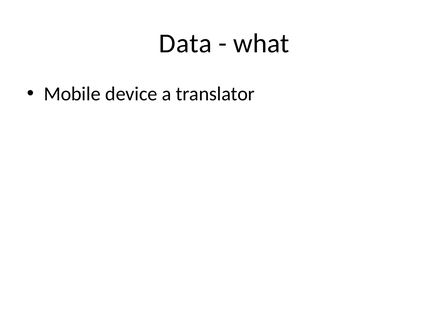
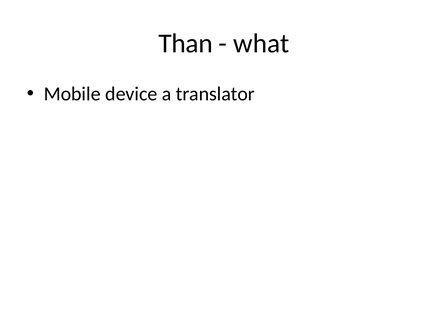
Data: Data -> Than
